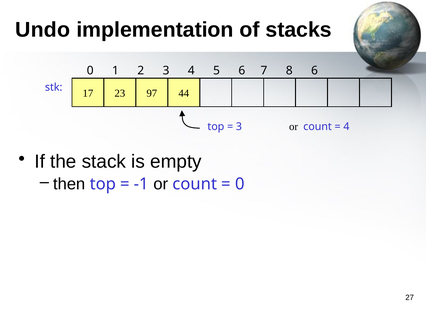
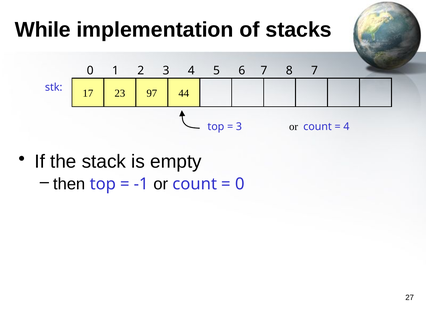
Undo: Undo -> While
8 6: 6 -> 7
